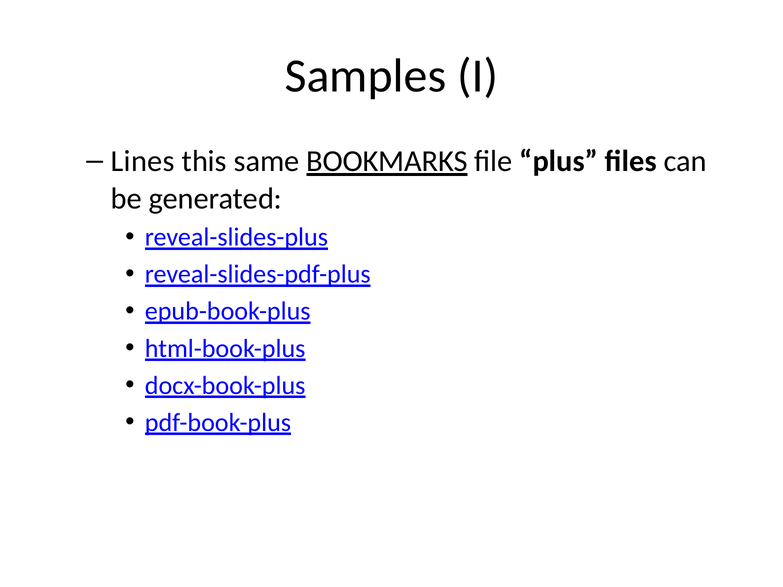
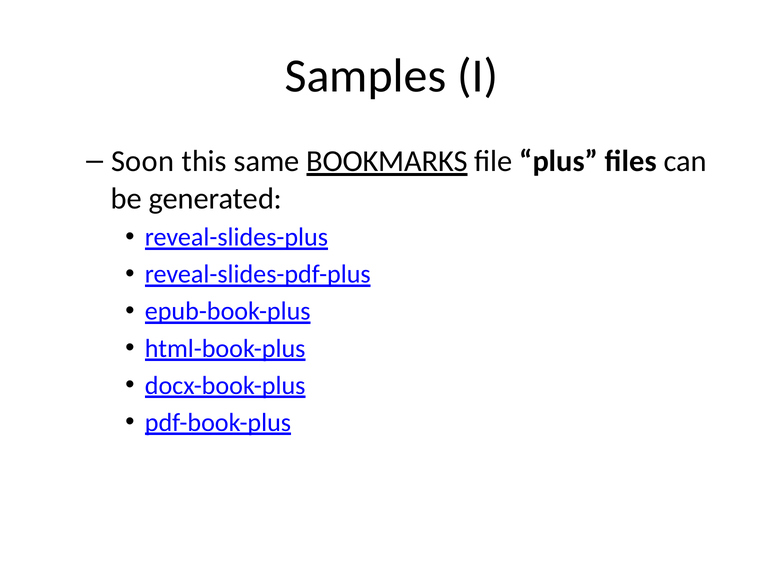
Lines: Lines -> Soon
